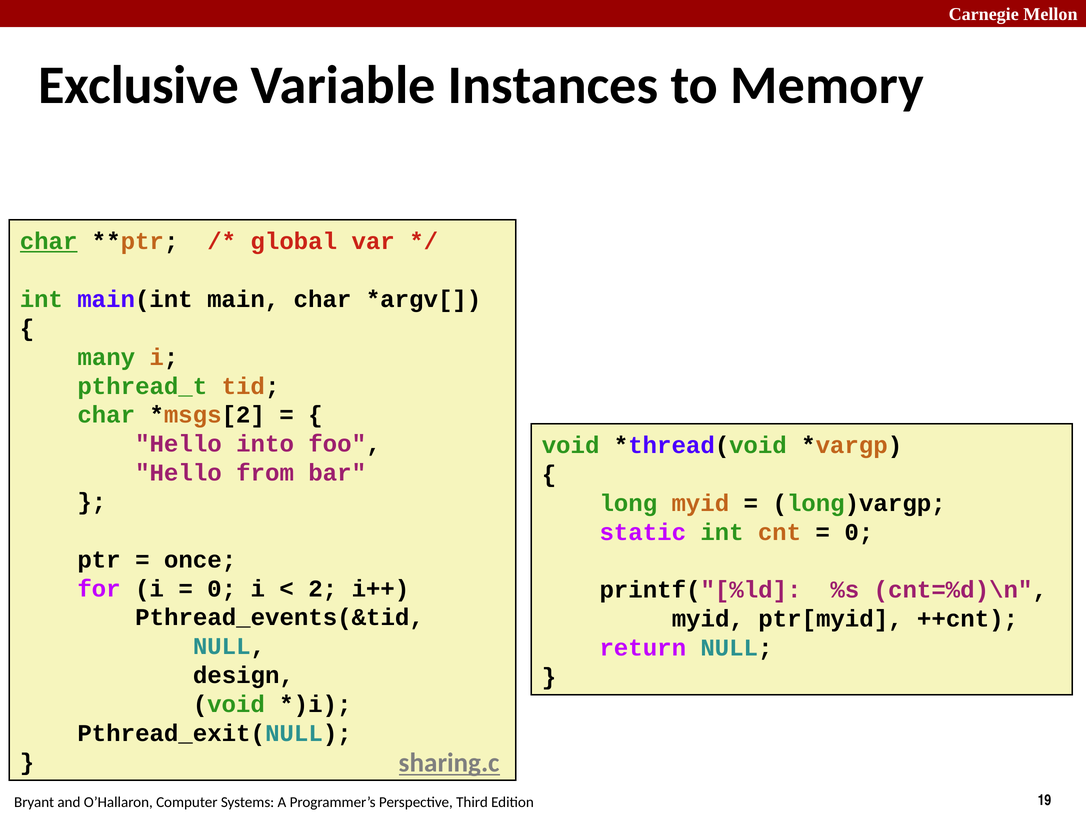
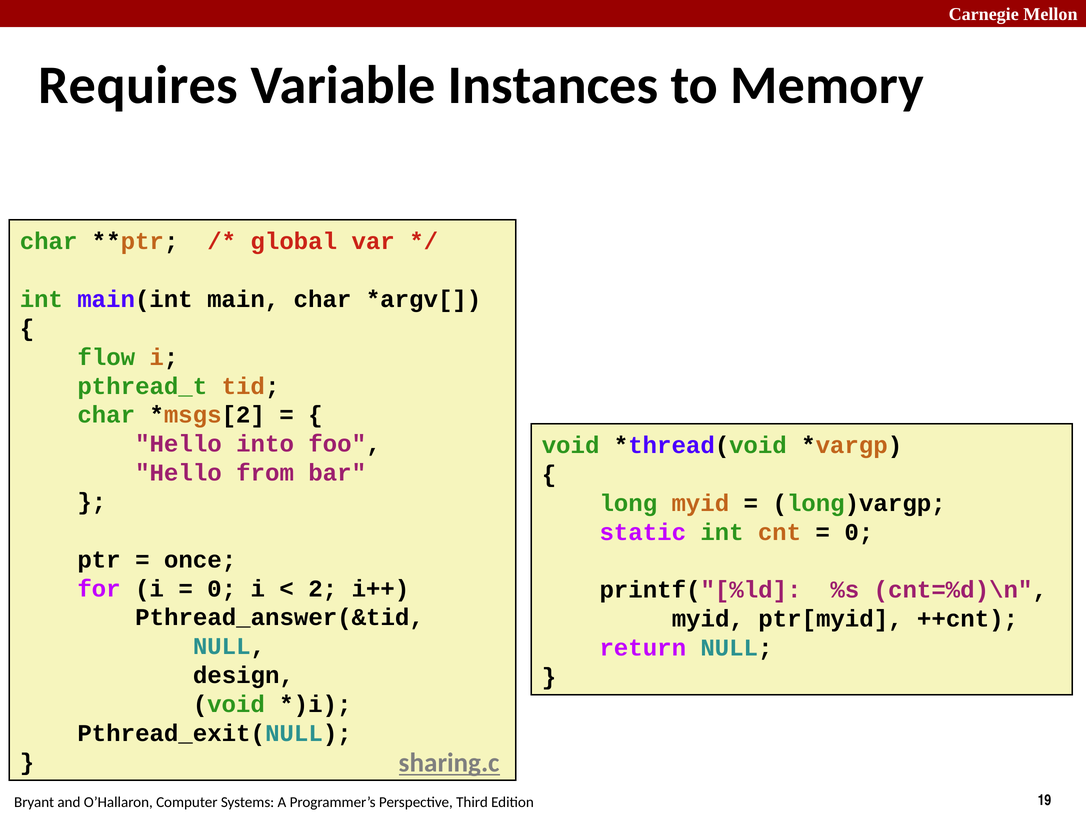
Exclusive: Exclusive -> Requires
char at (49, 242) underline: present -> none
many: many -> flow
Pthread_events(&tid: Pthread_events(&tid -> Pthread_answer(&tid
